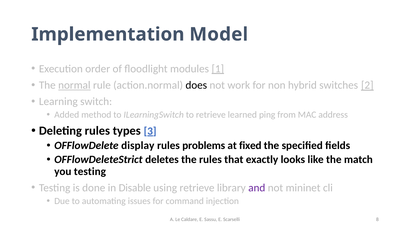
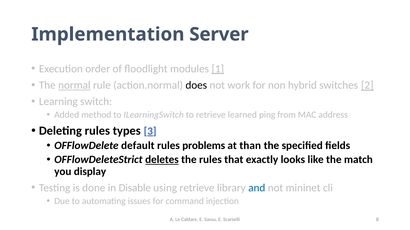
Model: Model -> Server
display: display -> default
fixed: fixed -> than
deletes underline: none -> present
you testing: testing -> display
and colour: purple -> blue
